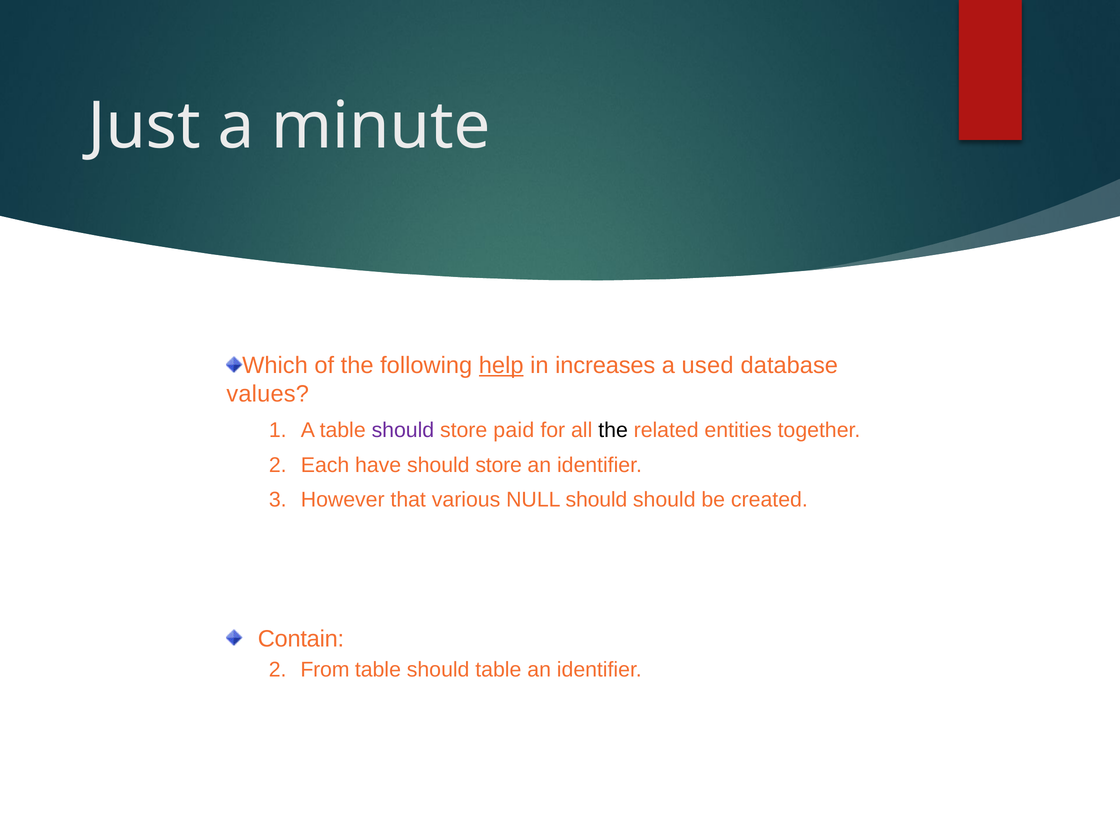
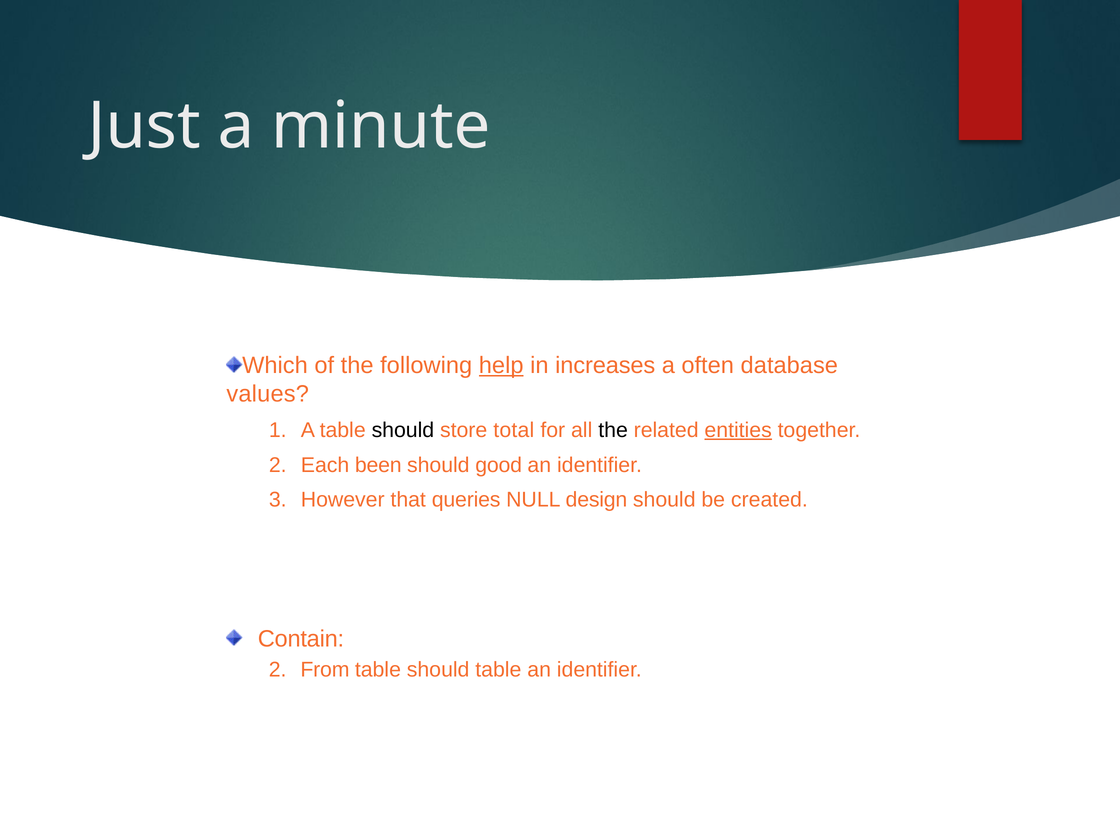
used: used -> often
should at (403, 430) colour: purple -> black
paid: paid -> total
entities underline: none -> present
have: have -> been
store at (499, 465): store -> good
various: various -> queries
NULL should: should -> design
